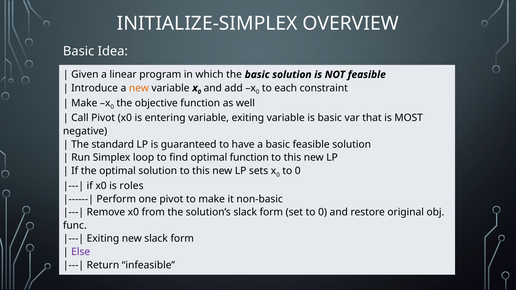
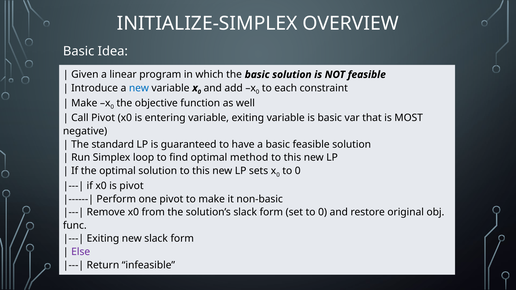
new at (139, 88) colour: orange -> blue
optimal function: function -> method
is roles: roles -> pivot
